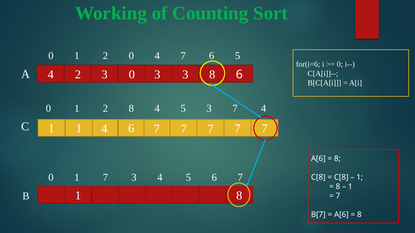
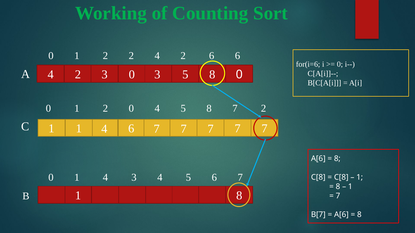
2 0: 0 -> 2
7 at (183, 56): 7 -> 2
6 5: 5 -> 6
3 3: 3 -> 5
8 6: 6 -> 0
2 8: 8 -> 0
4 5 3: 3 -> 8
7 4: 4 -> 2
1 7: 7 -> 4
